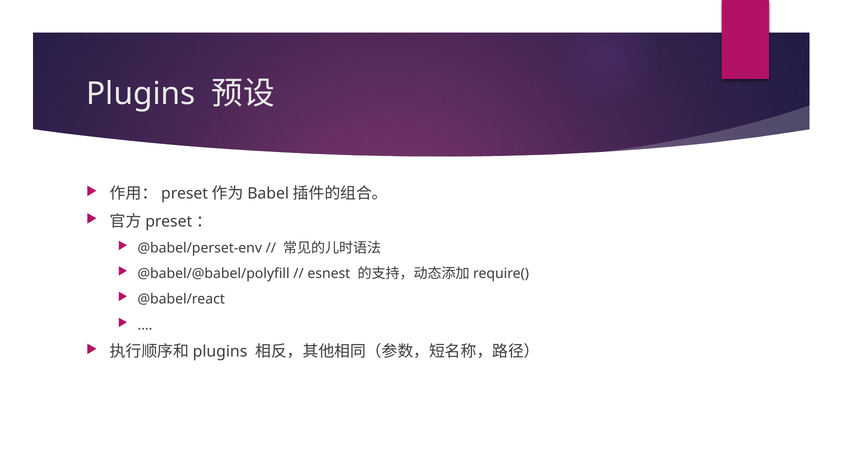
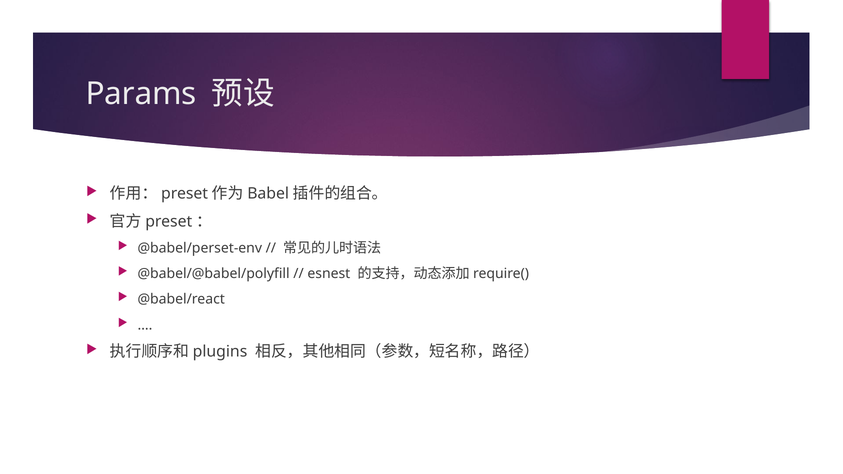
Plugins: Plugins -> Params
